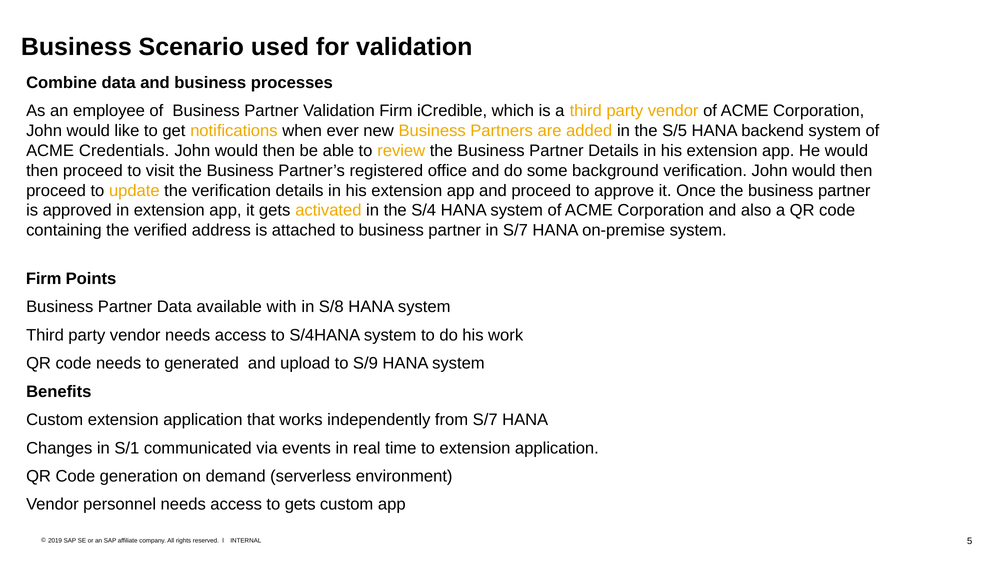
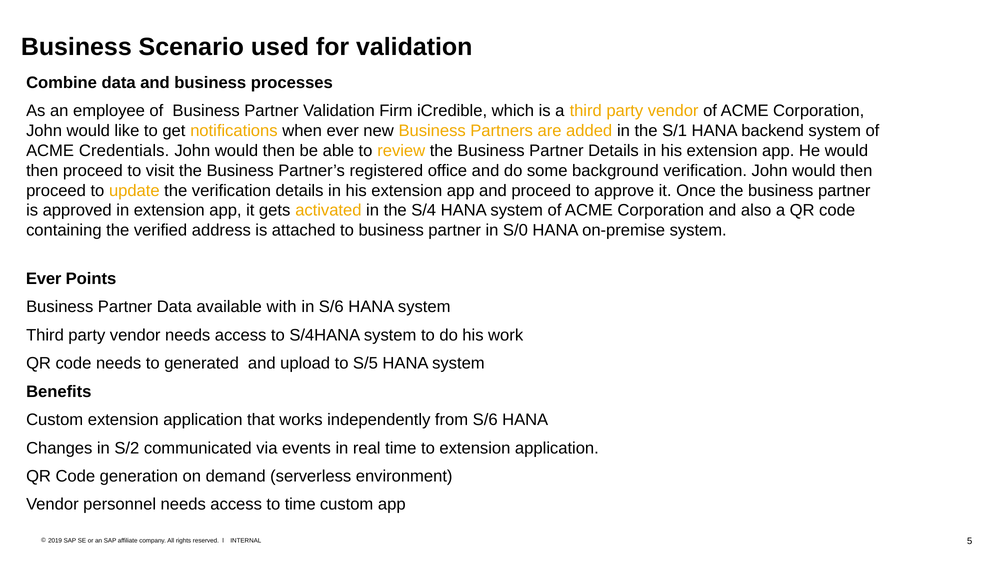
S/5: S/5 -> S/1
in S/7: S/7 -> S/0
Firm at (44, 279): Firm -> Ever
in S/8: S/8 -> S/6
S/9: S/9 -> S/5
from S/7: S/7 -> S/6
S/1: S/1 -> S/2
to gets: gets -> time
